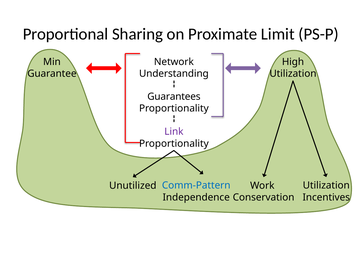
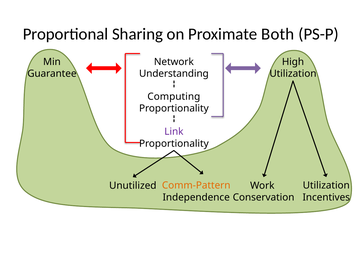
Limit: Limit -> Both
Guarantees: Guarantees -> Computing
Comm-Pattern colour: blue -> orange
